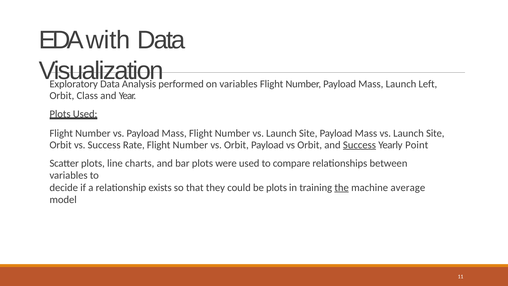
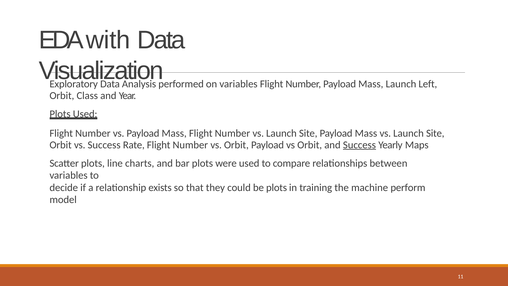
Point: Point -> Maps
the underline: present -> none
average: average -> perform
